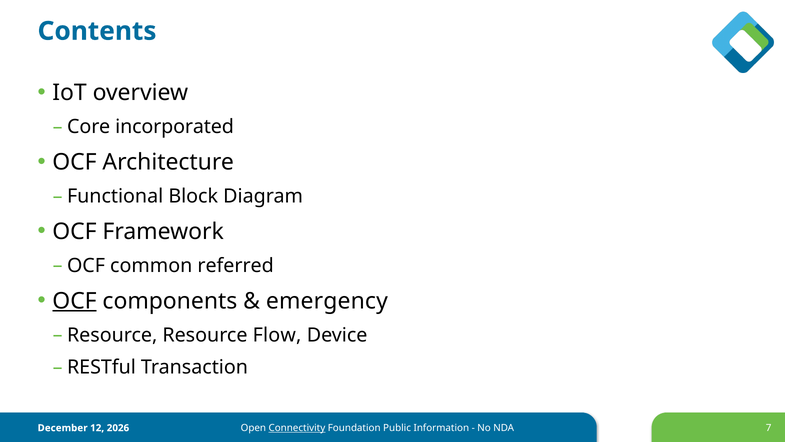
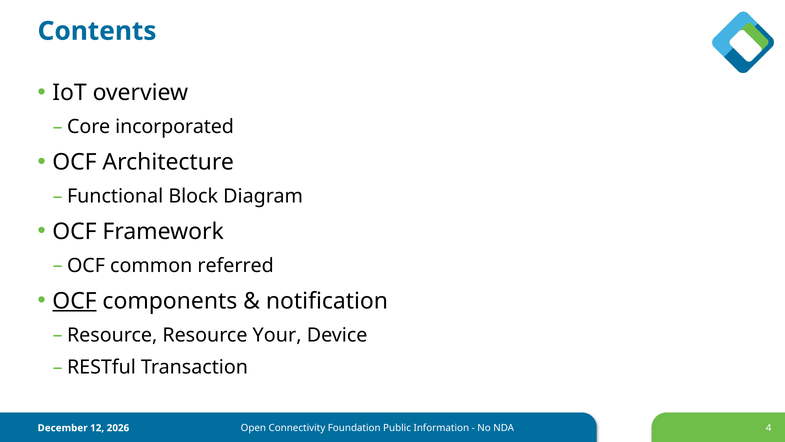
emergency: emergency -> notification
Flow: Flow -> Your
Connectivity underline: present -> none
7: 7 -> 4
